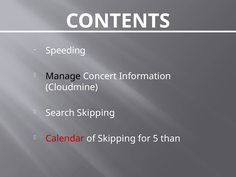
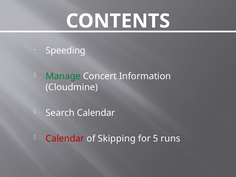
Manage colour: black -> green
Search Skipping: Skipping -> Calendar
than: than -> runs
